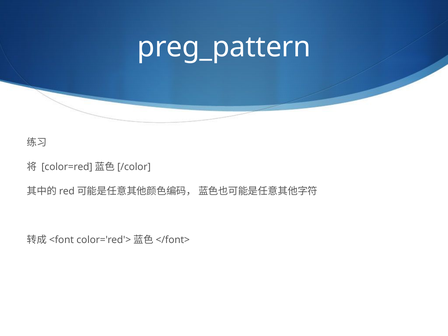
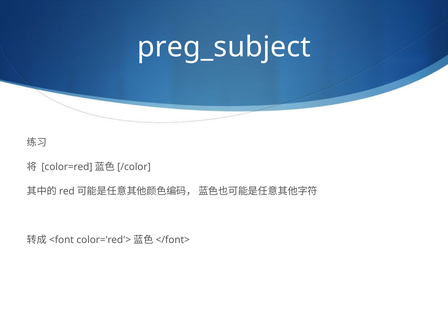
preg_pattern: preg_pattern -> preg_subject
